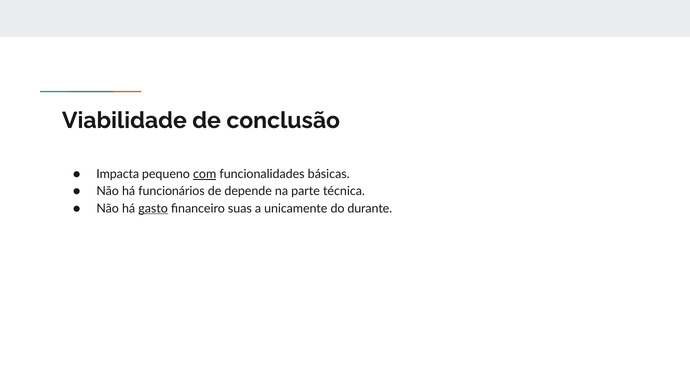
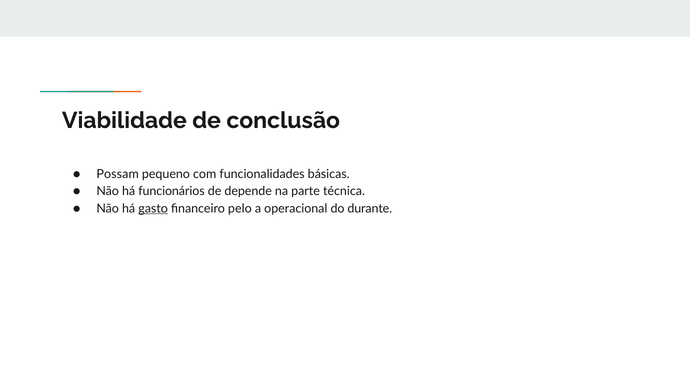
Impacta: Impacta -> Possam
com underline: present -> none
suas: suas -> pelo
unicamente: unicamente -> operacional
